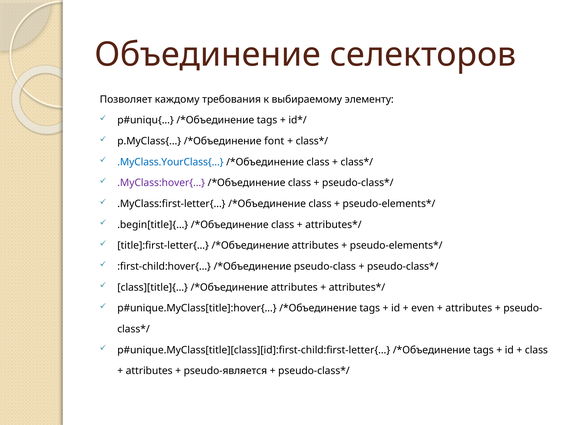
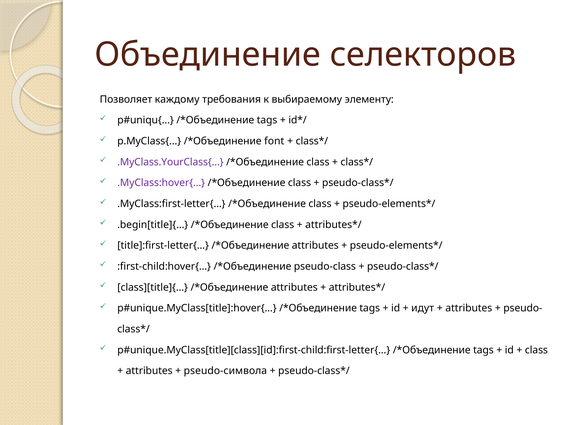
.MyClass.YourClass{… colour: blue -> purple
even: even -> идут
pseudo-является: pseudo-является -> pseudo-символа
